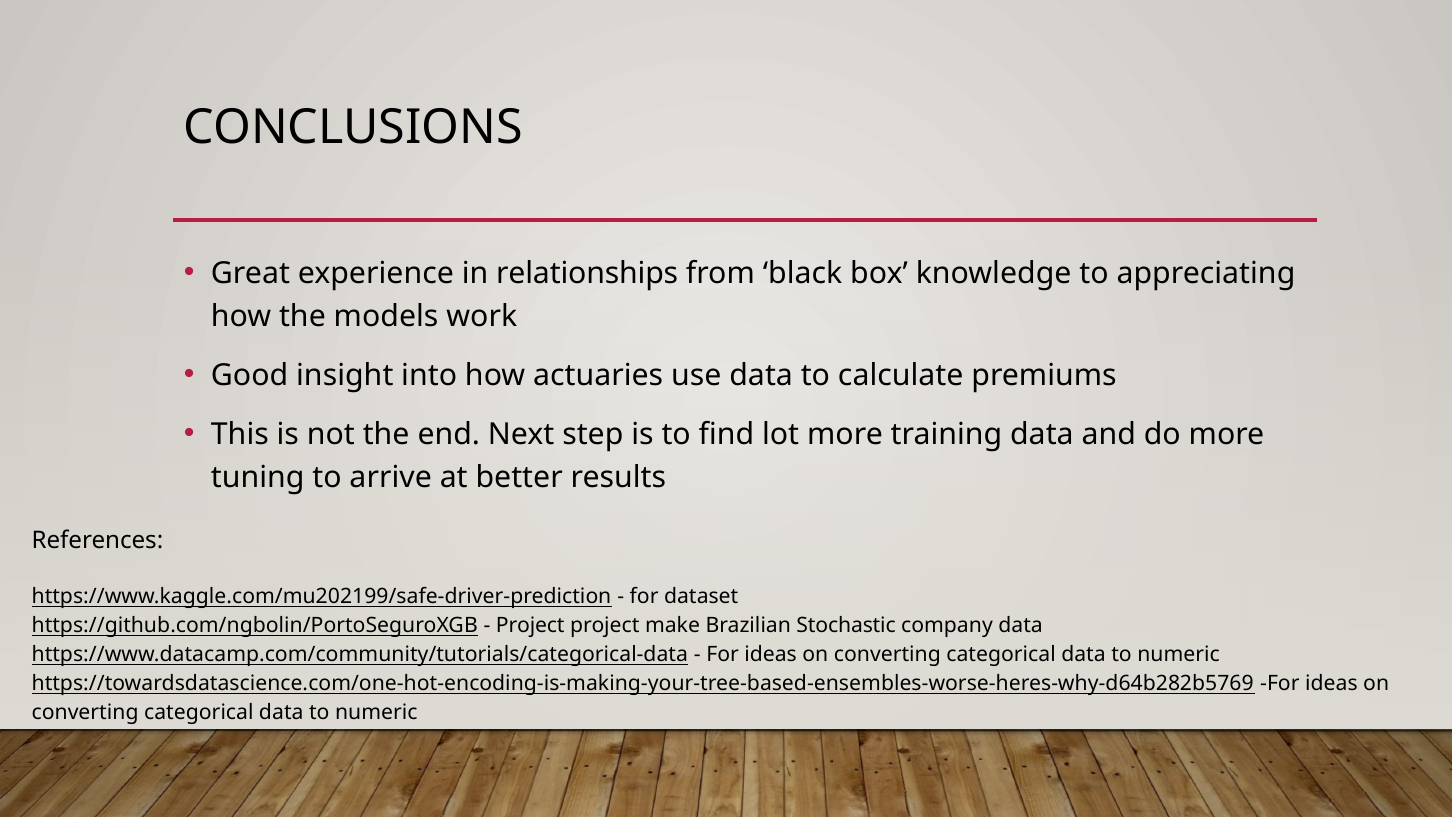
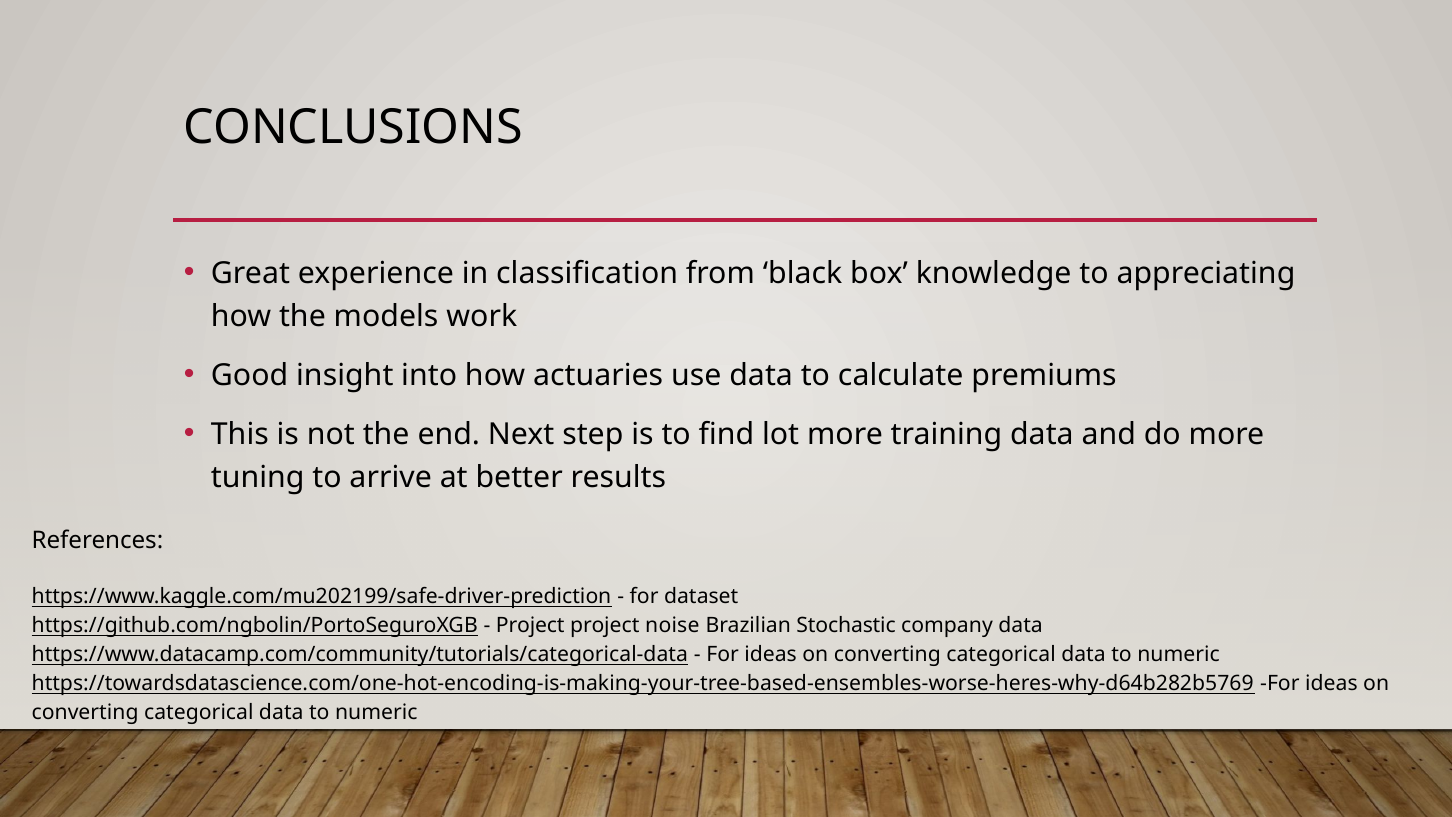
relationships: relationships -> classification
make: make -> noise
